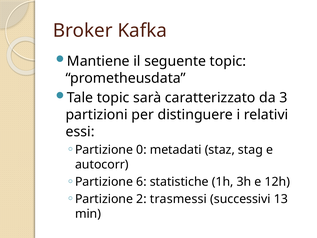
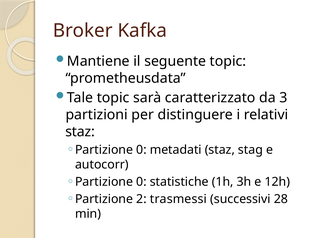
essi at (80, 131): essi -> staz
6 at (141, 182): 6 -> 0
13: 13 -> 28
